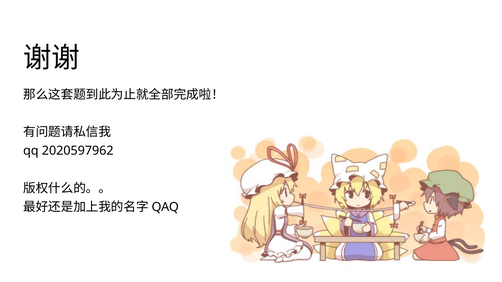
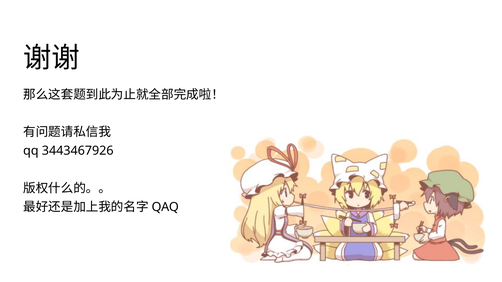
2020597962: 2020597962 -> 3443467926
